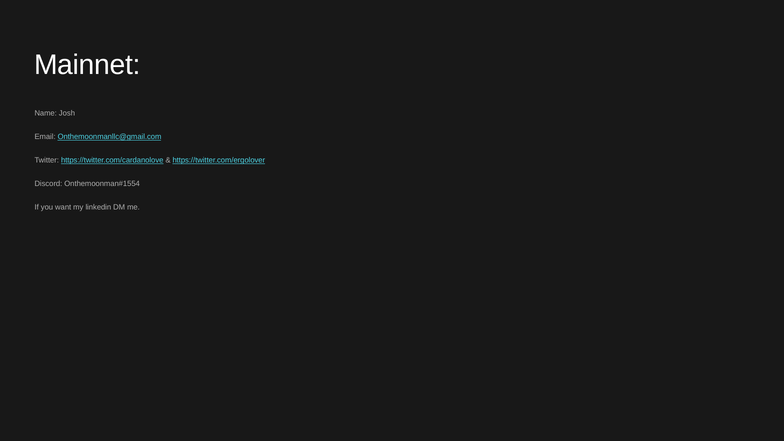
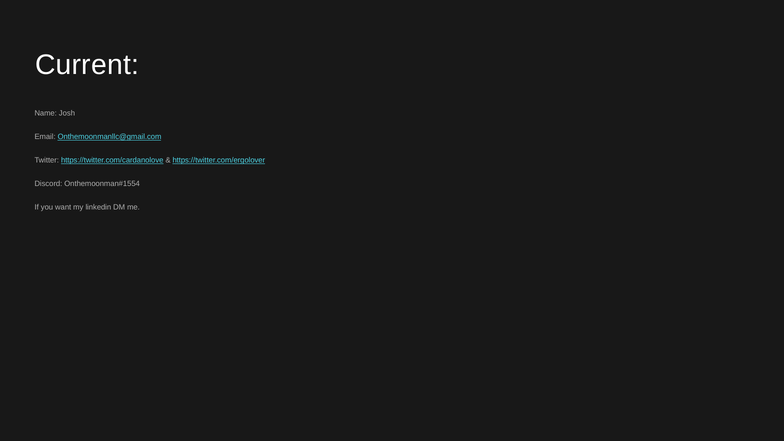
Mainnet: Mainnet -> Current
